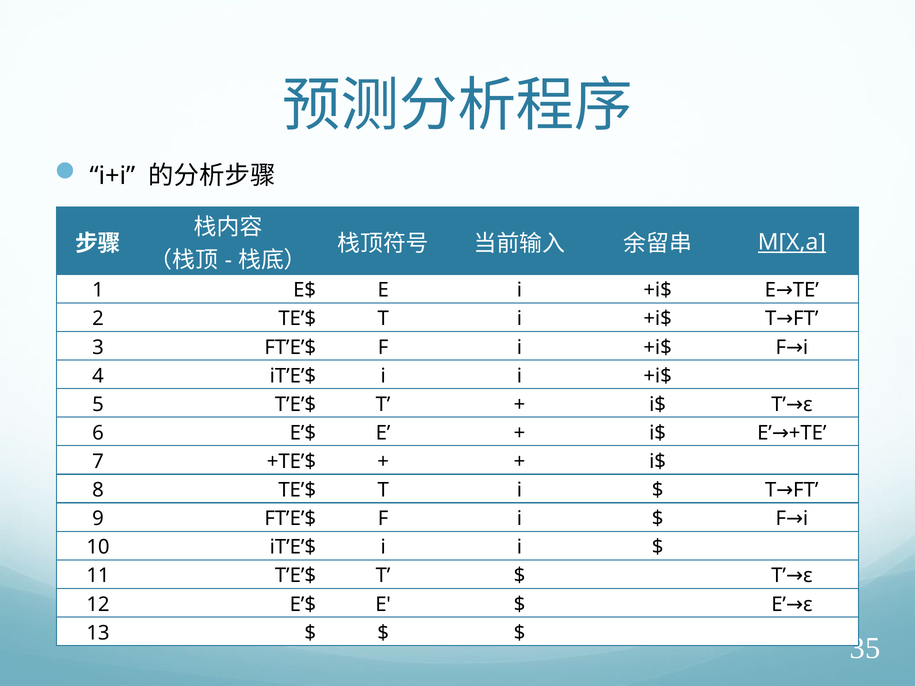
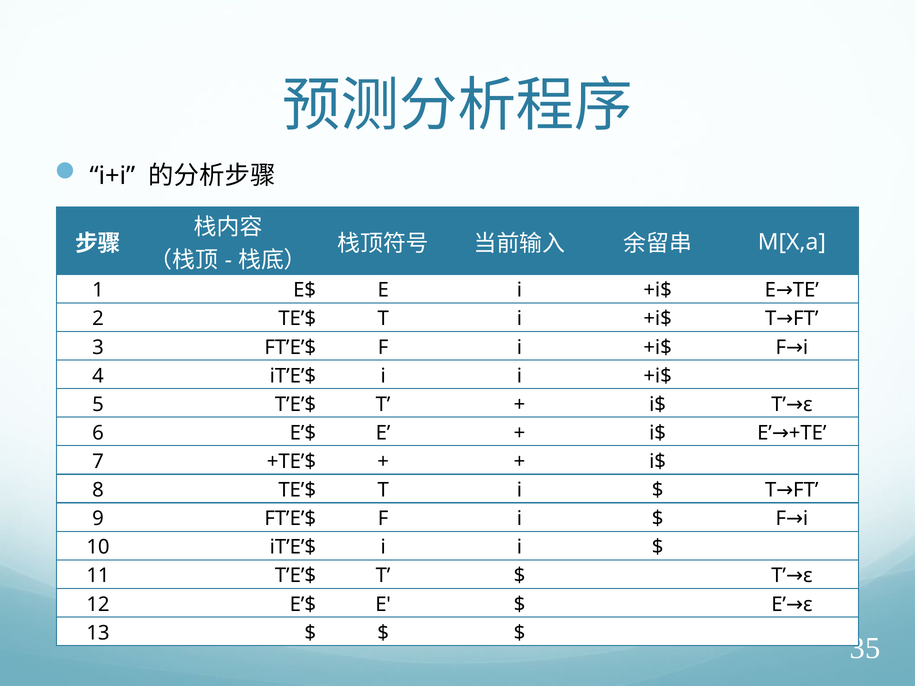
M[X,a underline: present -> none
